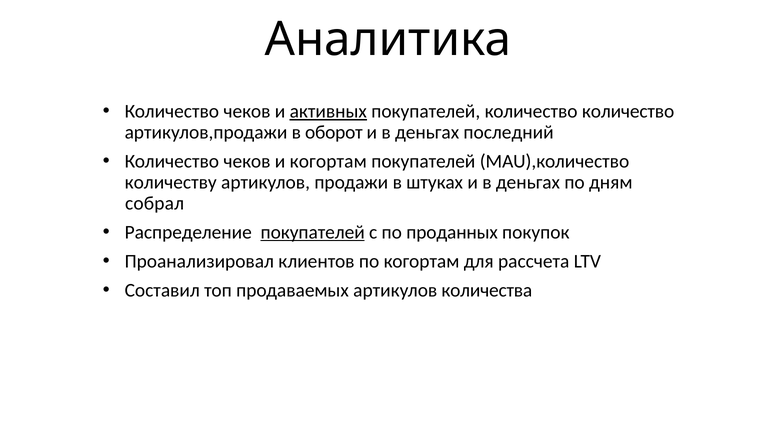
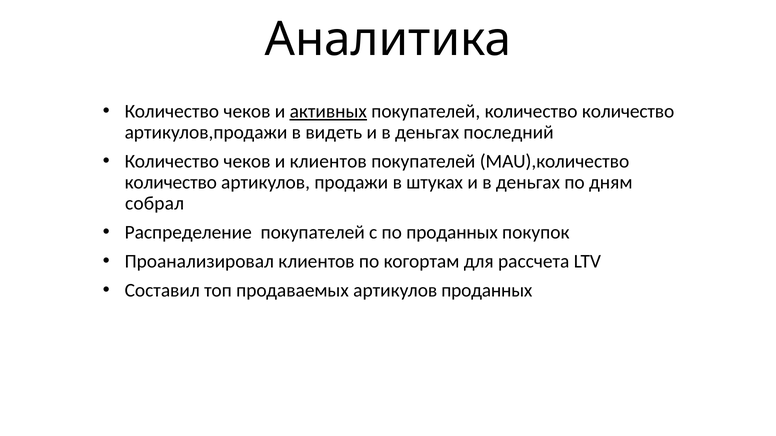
оборот: оборот -> видеть
и когортам: когортам -> клиентов
количеству at (171, 182): количеству -> количество
покупателей at (313, 232) underline: present -> none
артикулов количества: количества -> проданных
